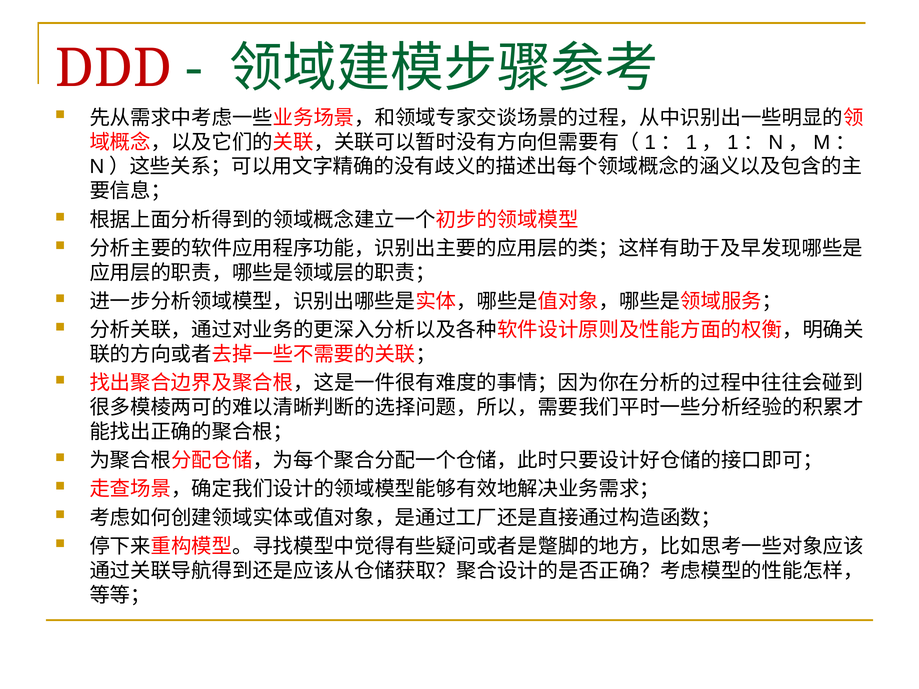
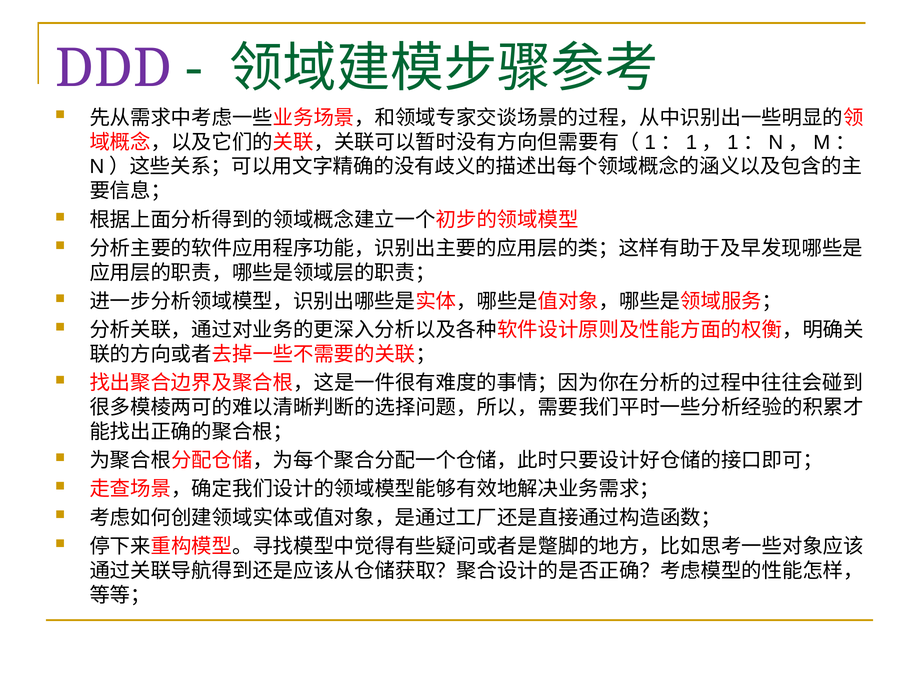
DDD colour: red -> purple
